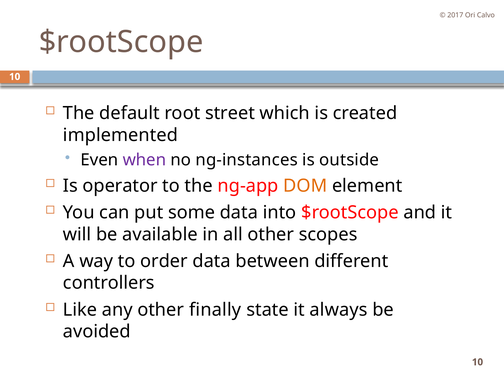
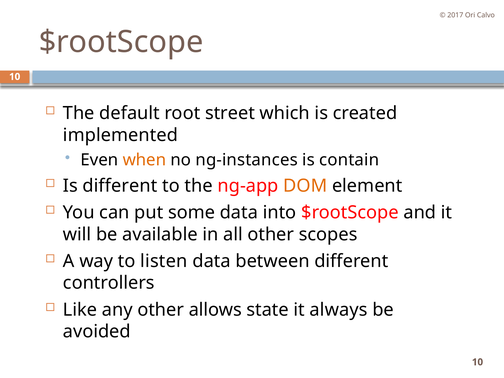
when colour: purple -> orange
outside: outside -> contain
Is operator: operator -> different
order: order -> listen
finally: finally -> allows
